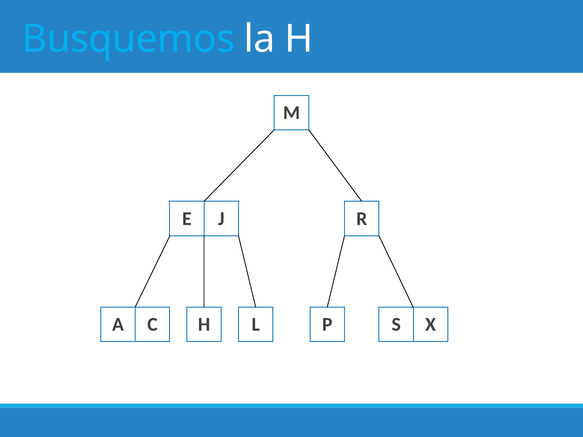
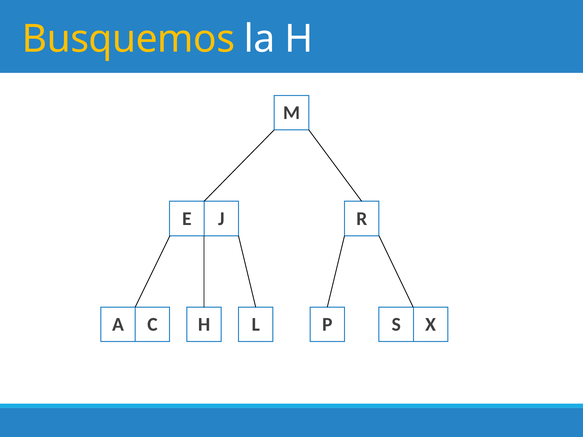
Busquemos colour: light blue -> yellow
